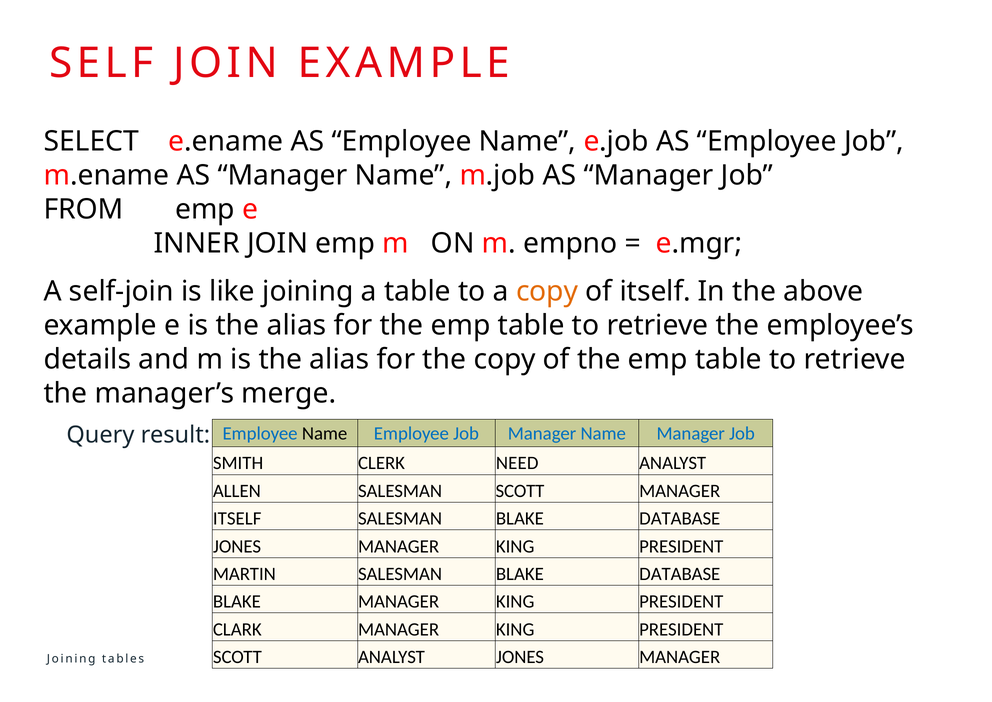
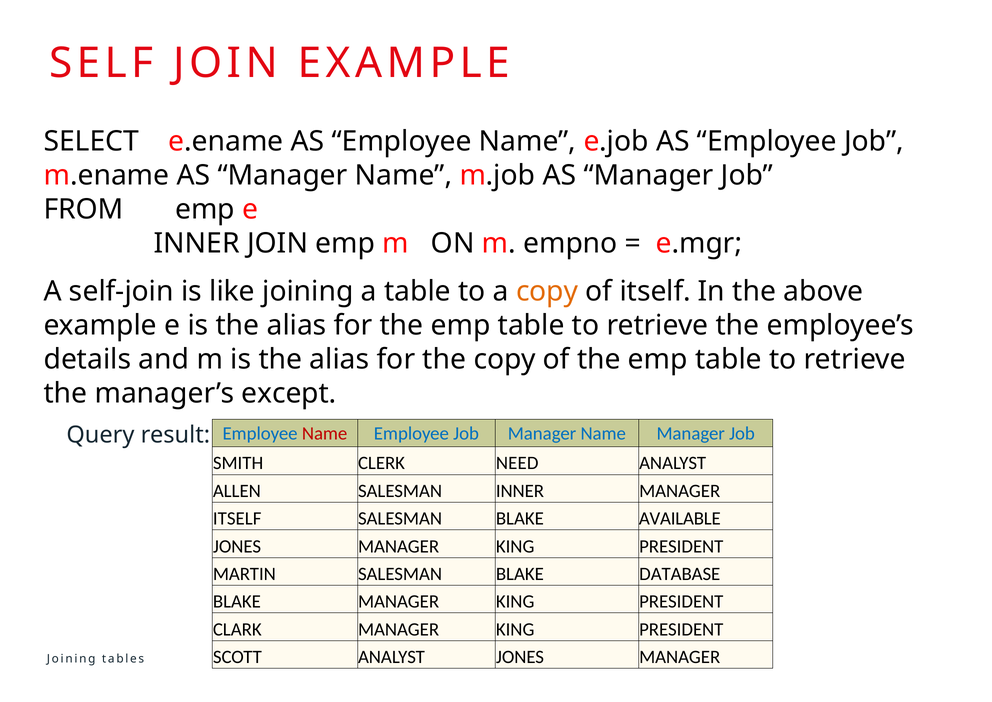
merge: merge -> except
Name at (325, 433) colour: black -> red
SALESMAN SCOTT: SCOTT -> INNER
DATABASE at (680, 518): DATABASE -> AVAILABLE
